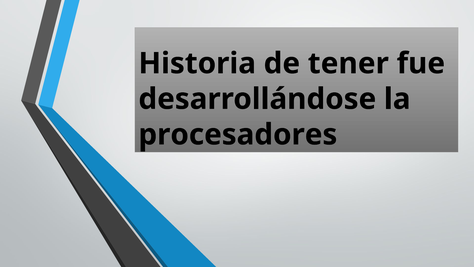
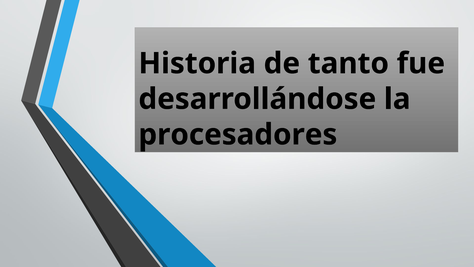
tener: tener -> tanto
